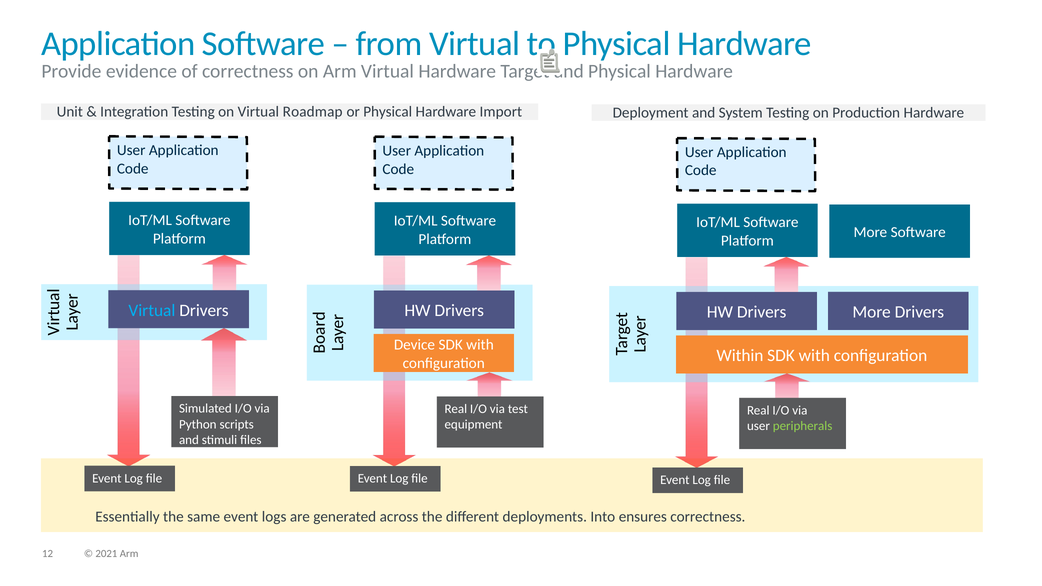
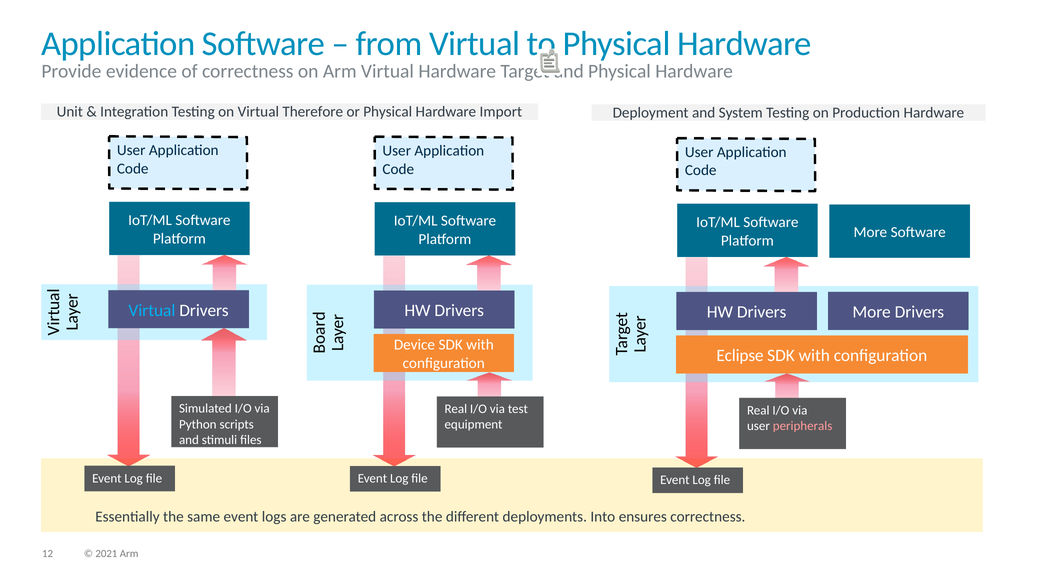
Roadmap: Roadmap -> Therefore
Within: Within -> Eclipse
peripherals colour: light green -> pink
